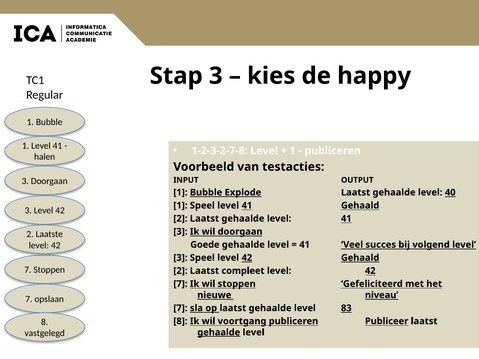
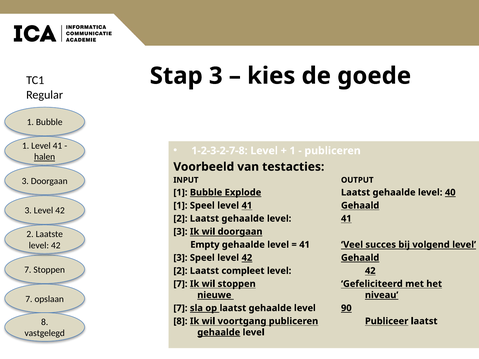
happy: happy -> goede
halen underline: none -> present
Goede: Goede -> Empty
83: 83 -> 90
